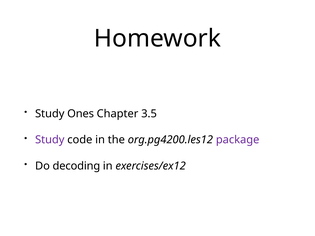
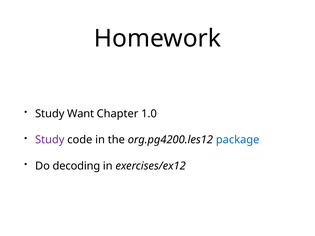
Ones: Ones -> Want
3.5: 3.5 -> 1.0
package colour: purple -> blue
